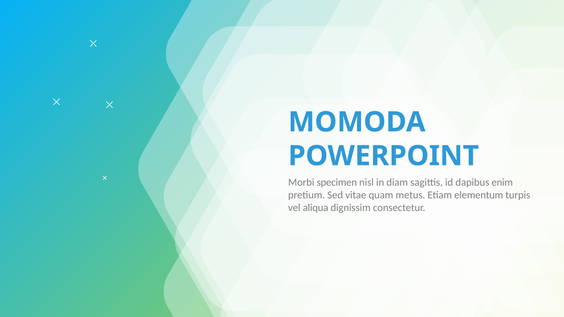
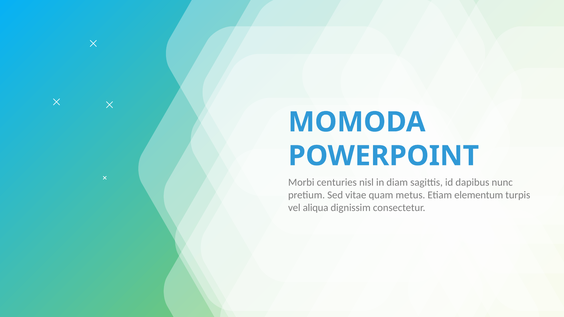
specimen: specimen -> centuries
enim: enim -> nunc
